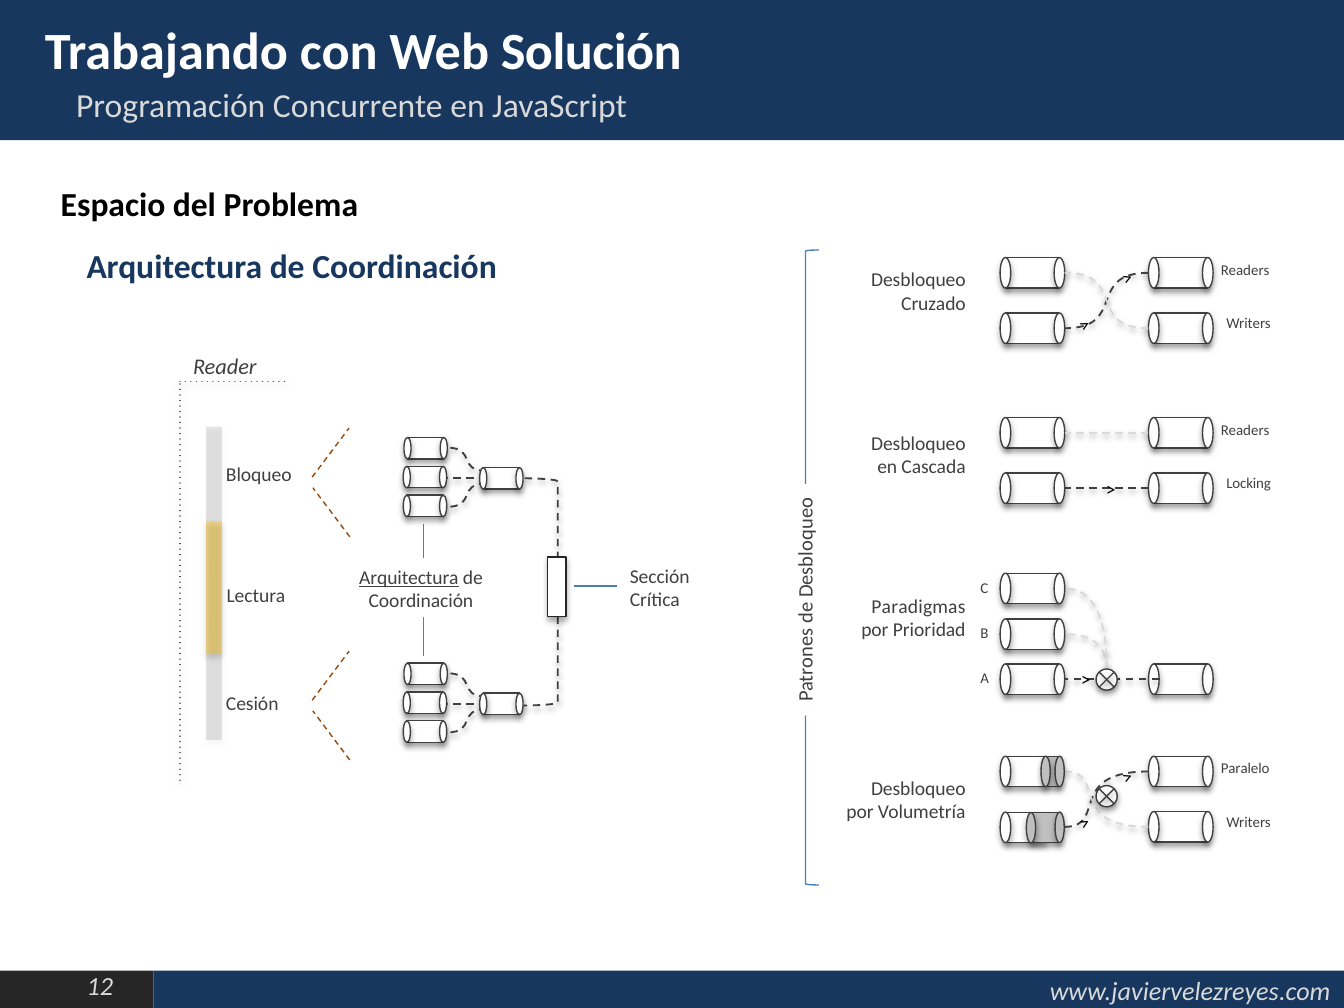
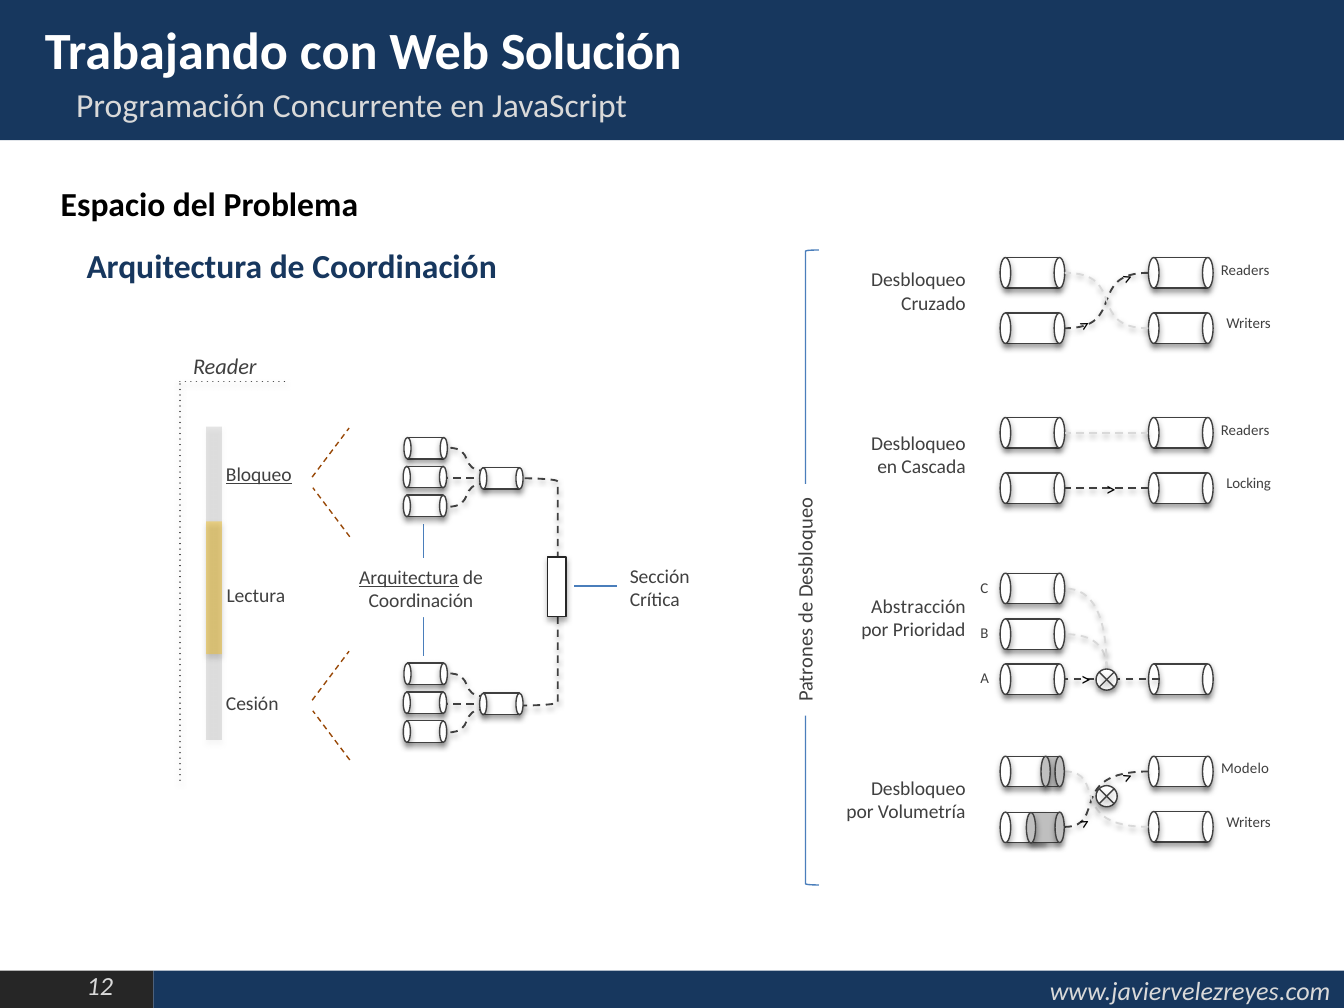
Bloqueo underline: none -> present
Paradigmas: Paradigmas -> Abstracción
Paralelo: Paralelo -> Modelo
